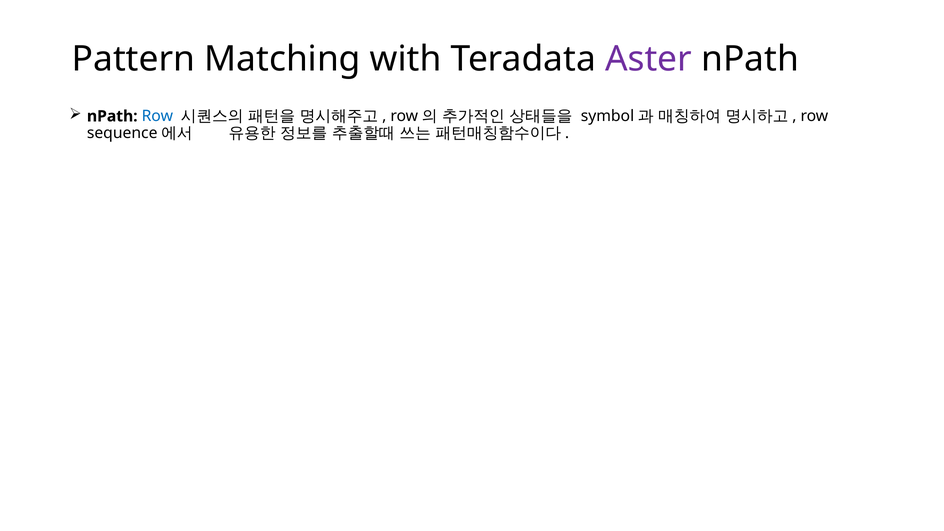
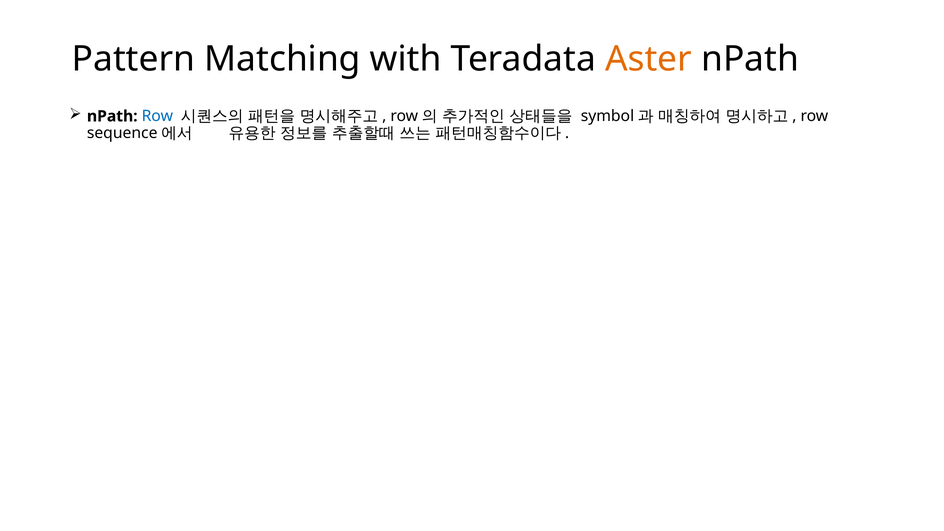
Aster colour: purple -> orange
